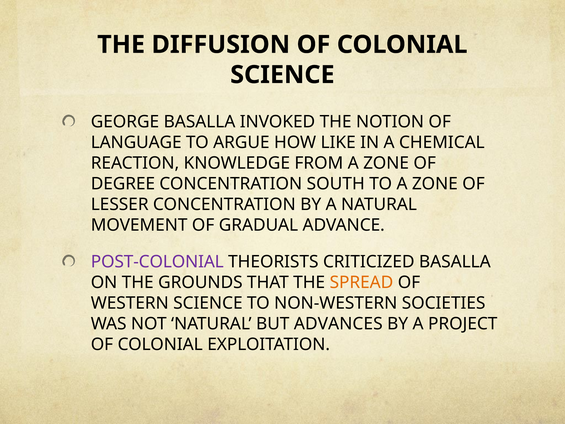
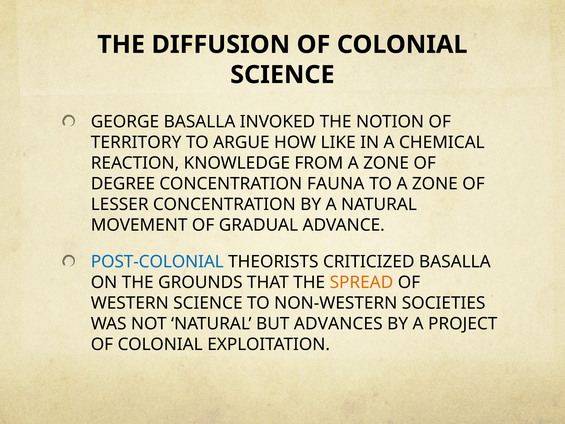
LANGUAGE: LANGUAGE -> TERRITORY
SOUTH: SOUTH -> FAUNA
POST-COLONIAL colour: purple -> blue
